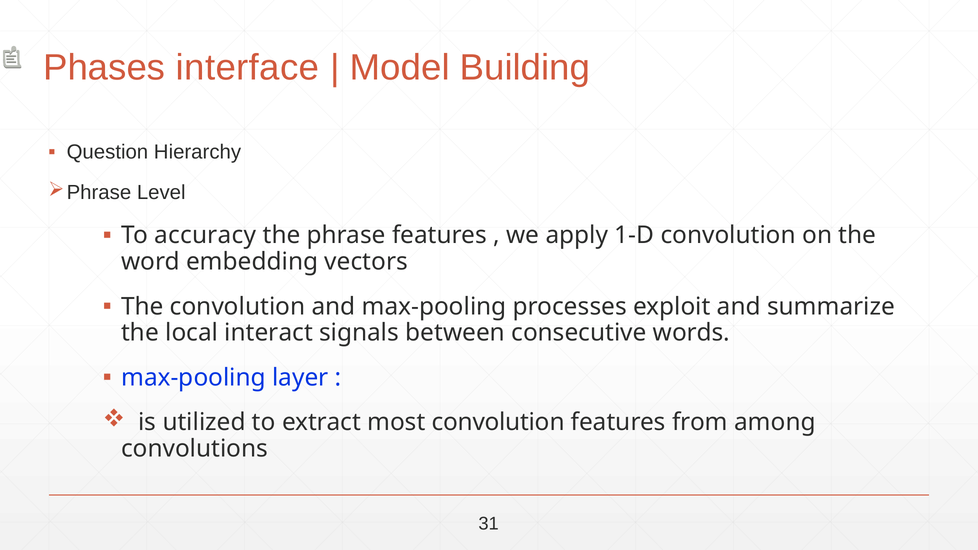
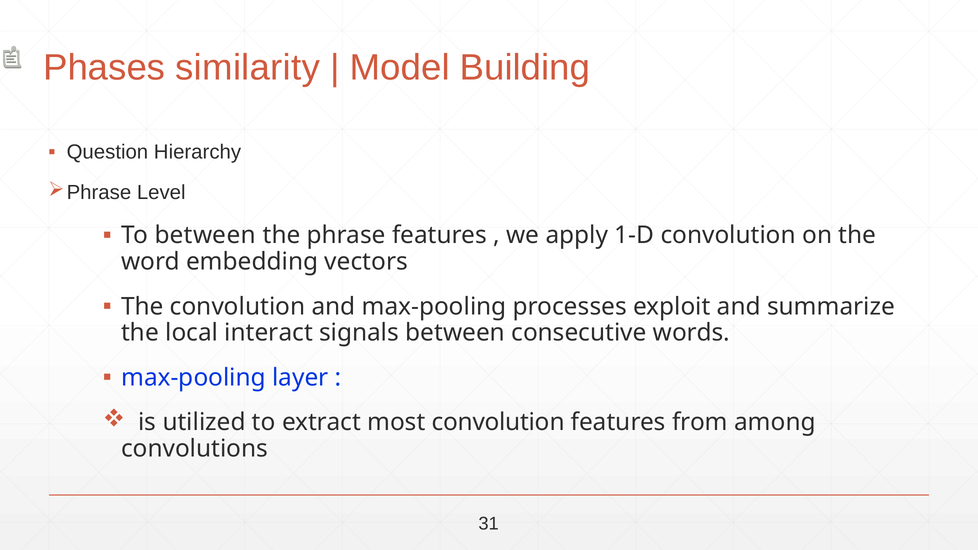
interface: interface -> similarity
To accuracy: accuracy -> between
